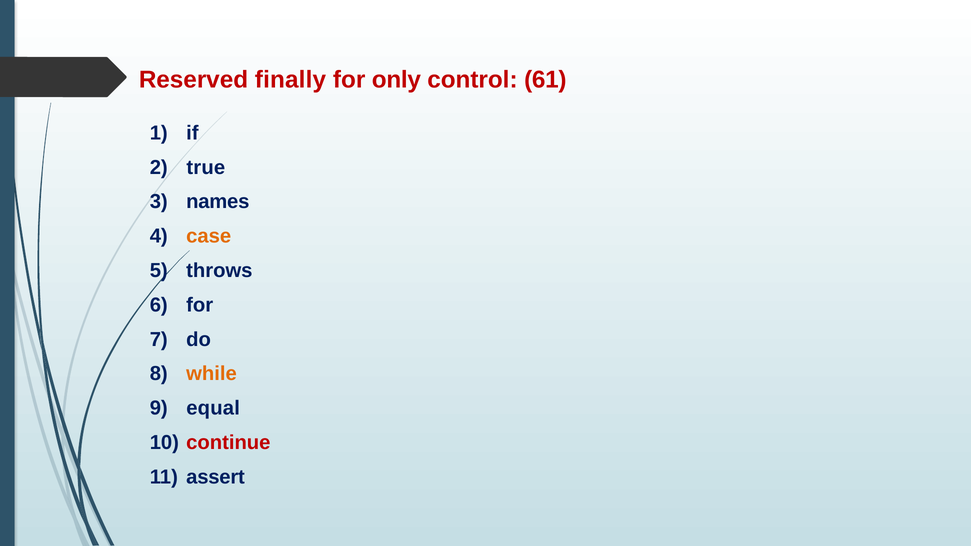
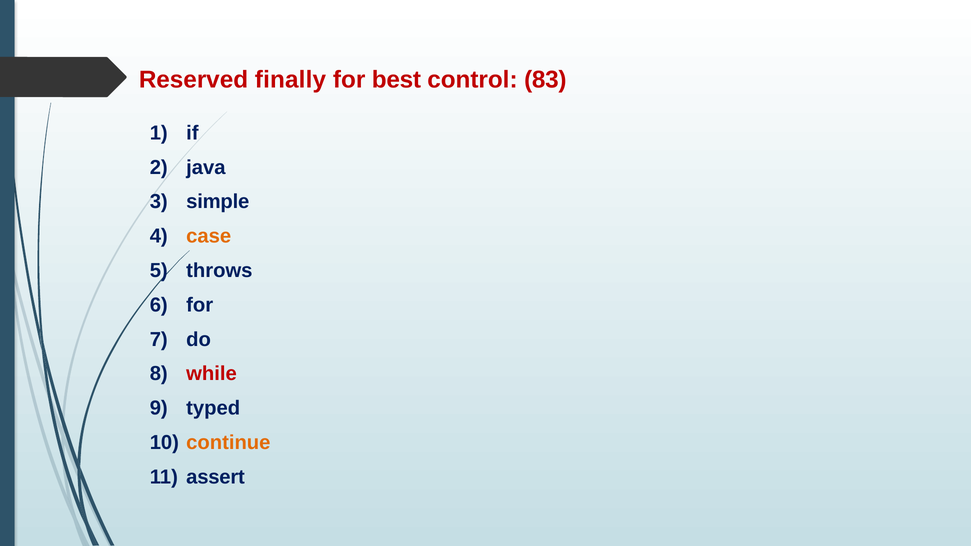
only: only -> best
61: 61 -> 83
true: true -> java
names: names -> simple
while colour: orange -> red
equal: equal -> typed
continue colour: red -> orange
